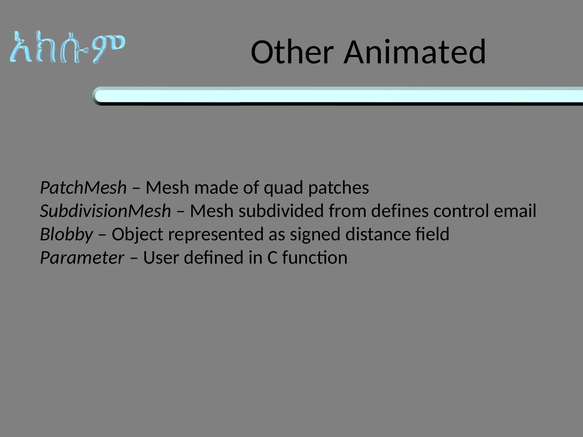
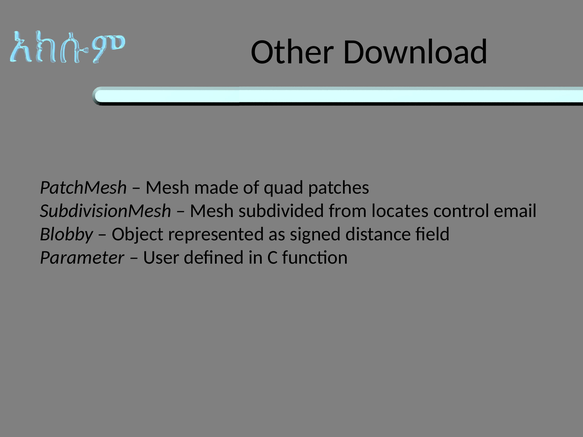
Animated: Animated -> Download
defines: defines -> locates
